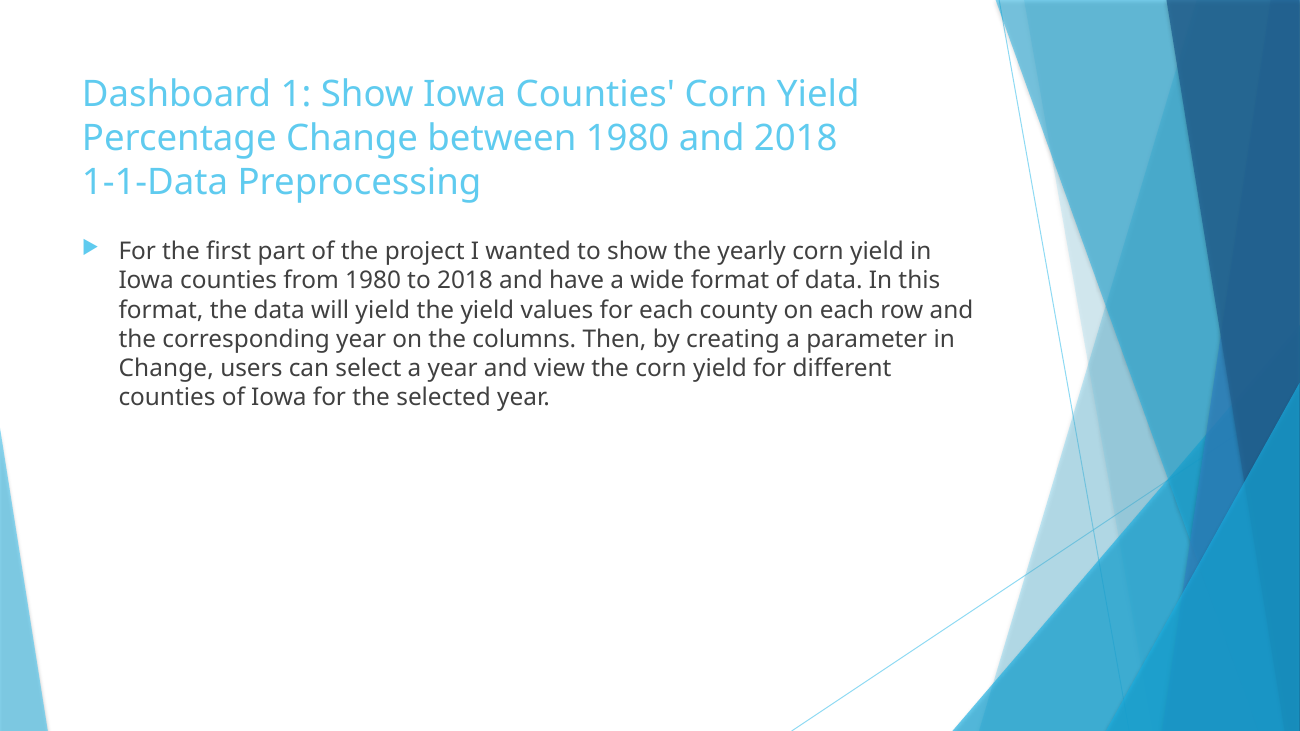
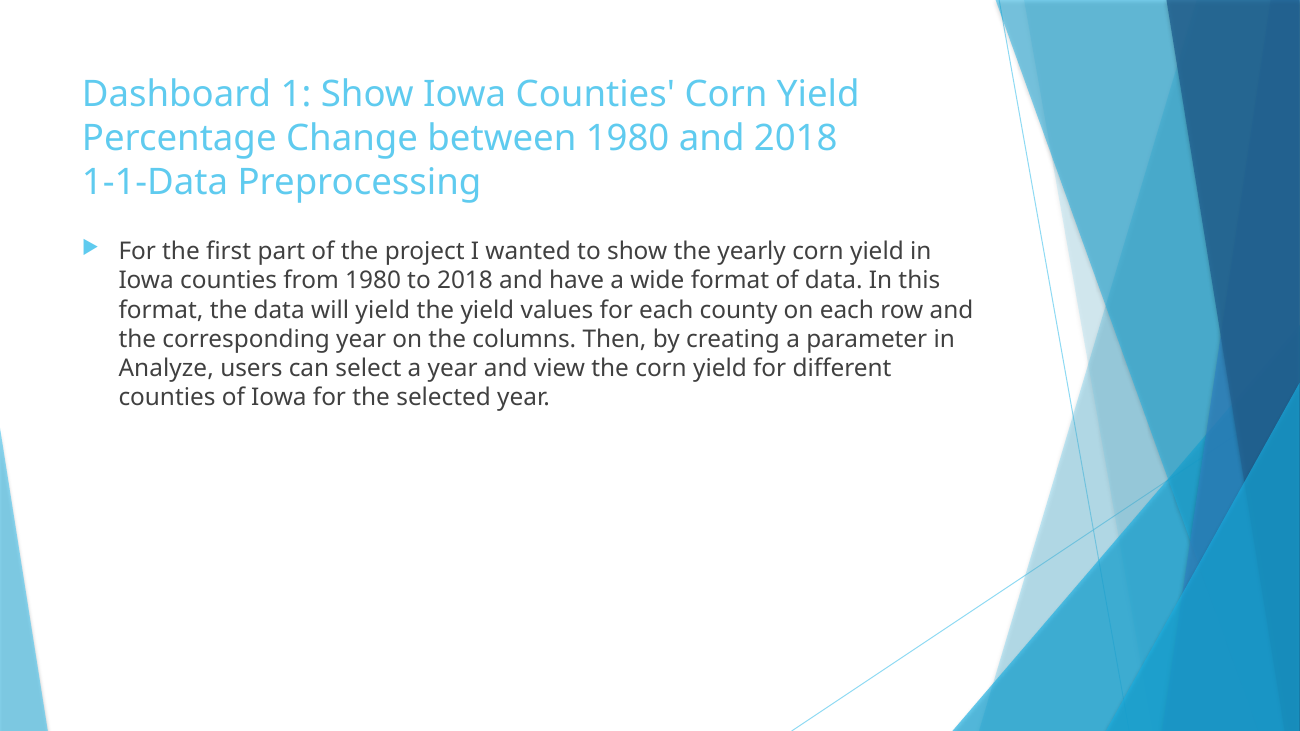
Change at (166, 369): Change -> Analyze
